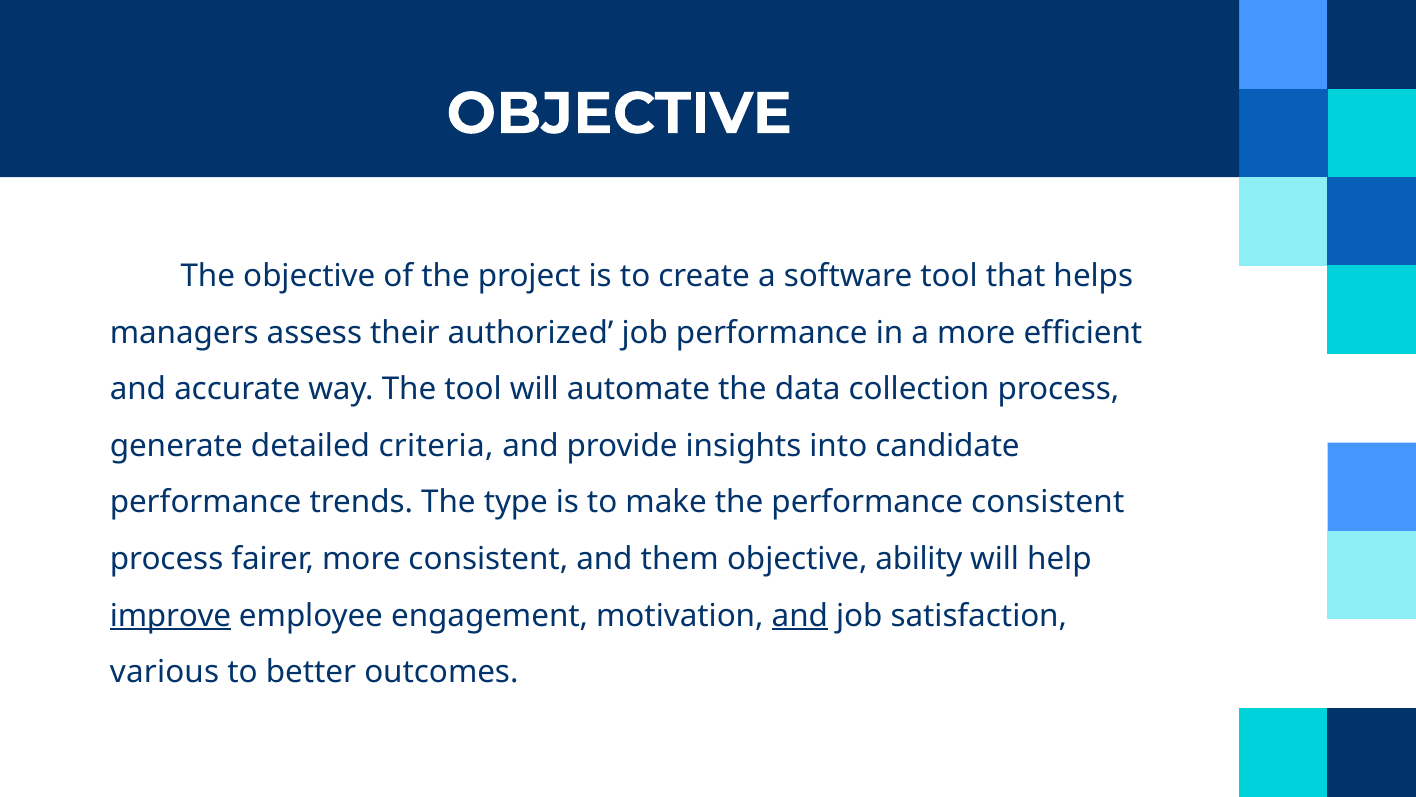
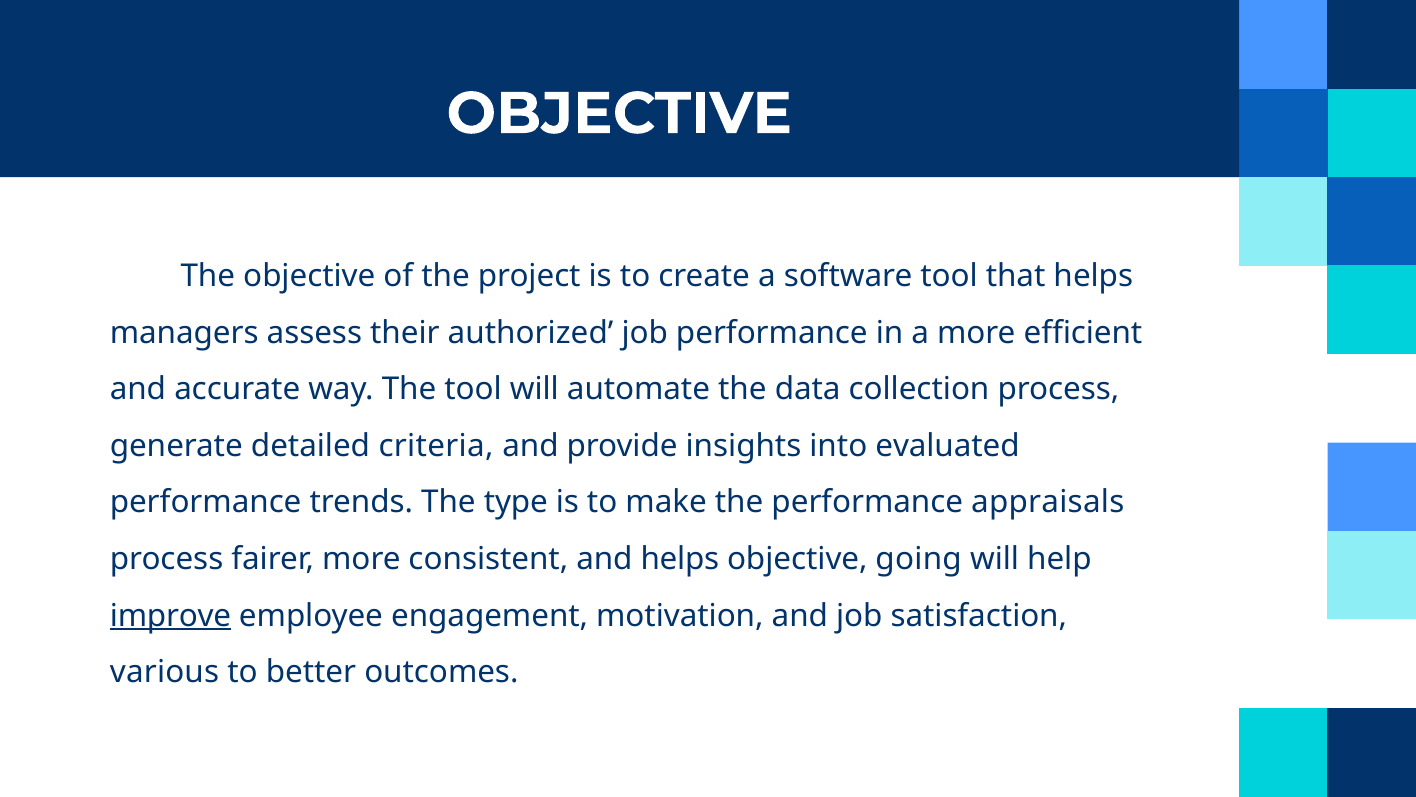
candidate: candidate -> evaluated
performance consistent: consistent -> appraisals
and them: them -> helps
ability: ability -> going
and at (800, 615) underline: present -> none
